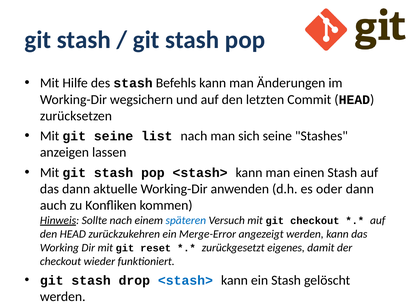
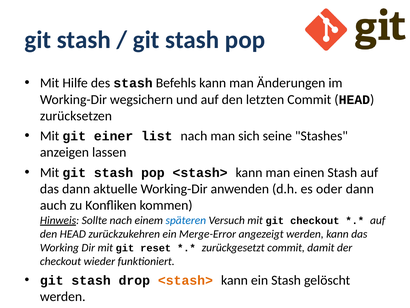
git seine: seine -> einer
zurückgesetzt eigenes: eigenes -> commit
<stash> at (185, 280) colour: blue -> orange
